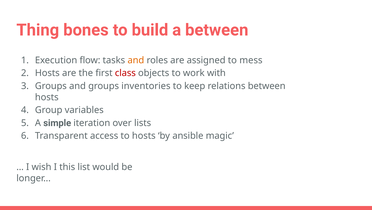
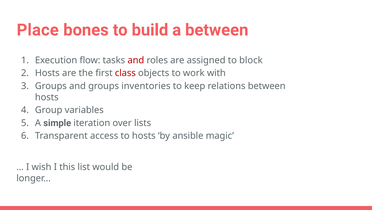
Thing: Thing -> Place
and at (136, 60) colour: orange -> red
mess: mess -> block
